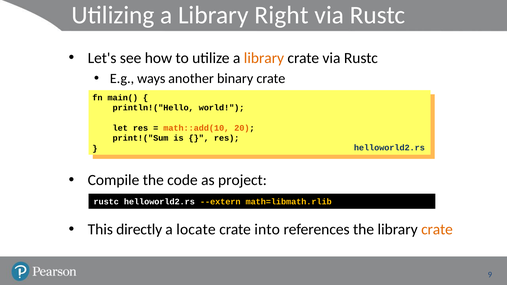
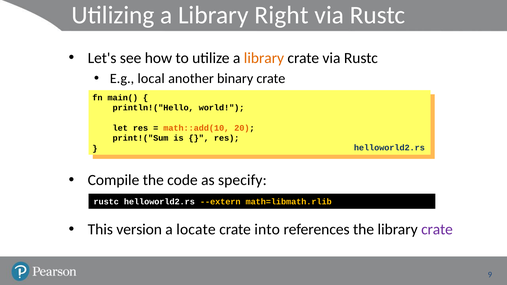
ways: ways -> local
project: project -> specify
directly: directly -> version
crate at (437, 230) colour: orange -> purple
